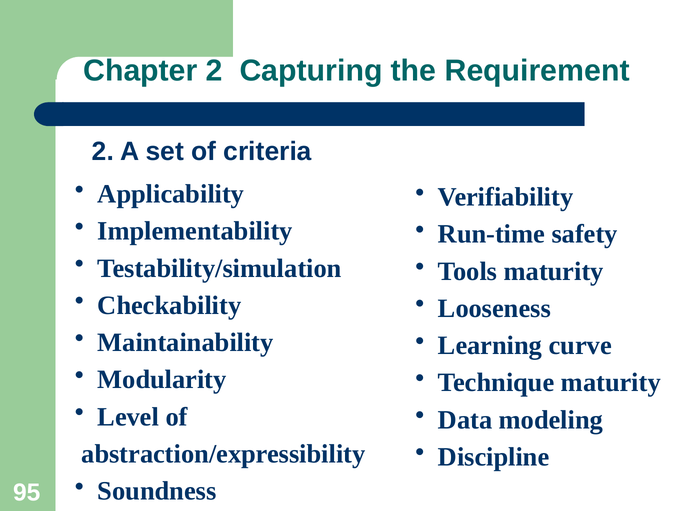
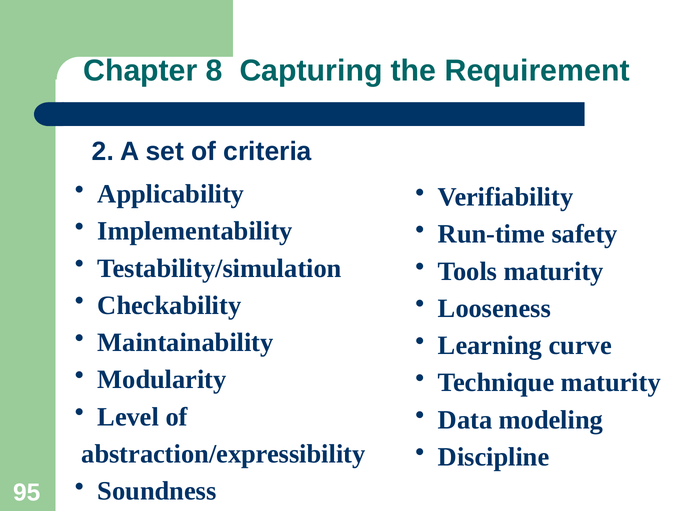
Chapter 2: 2 -> 8
